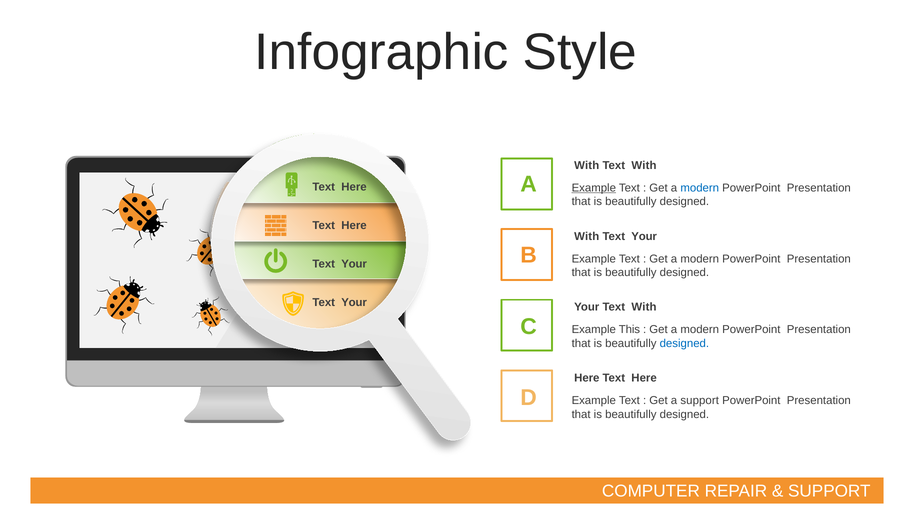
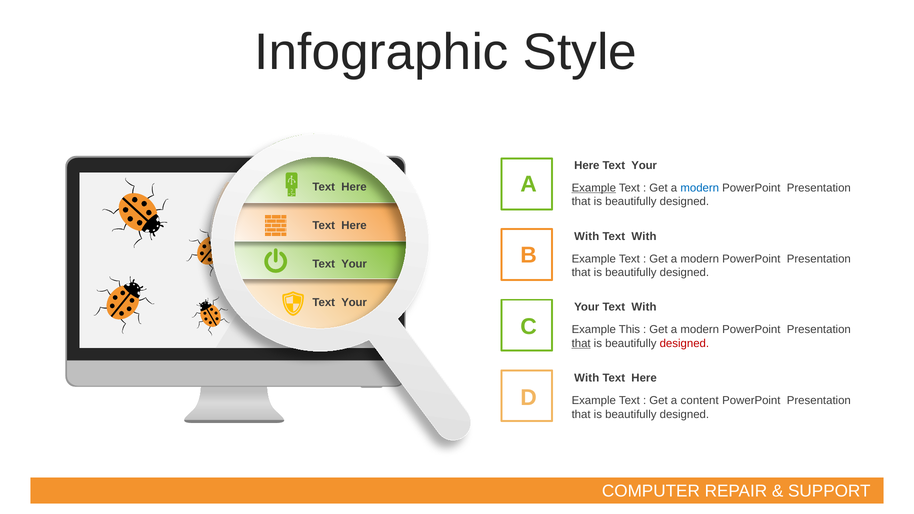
With at (587, 165): With -> Here
With at (644, 165): With -> Your
Your at (644, 236): Your -> With
that at (581, 343) underline: none -> present
designed at (684, 343) colour: blue -> red
Here at (587, 378): Here -> With
a support: support -> content
